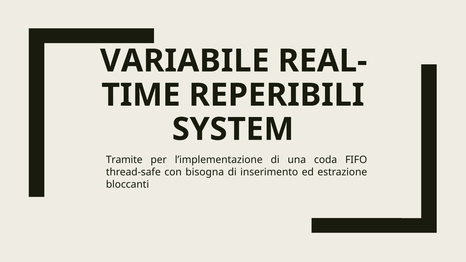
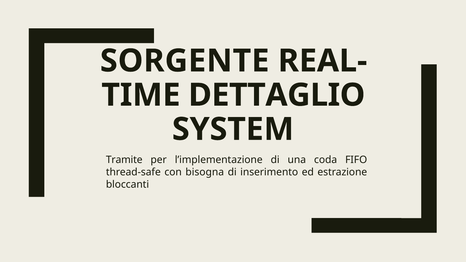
VARIABILE: VARIABILE -> SORGENTE
REPERIBILI: REPERIBILI -> DETTAGLIO
